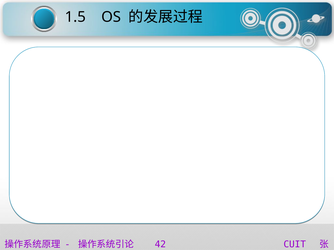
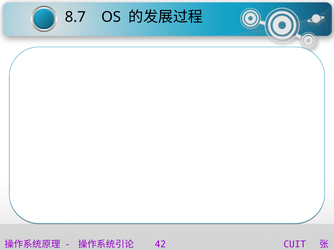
1.5: 1.5 -> 8.7
